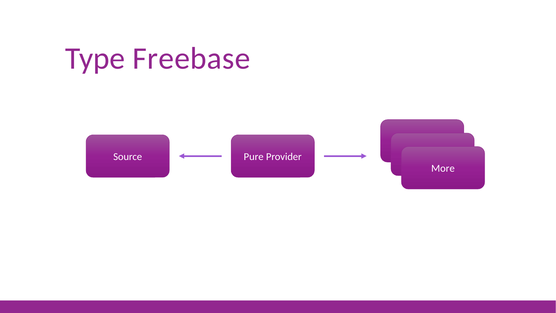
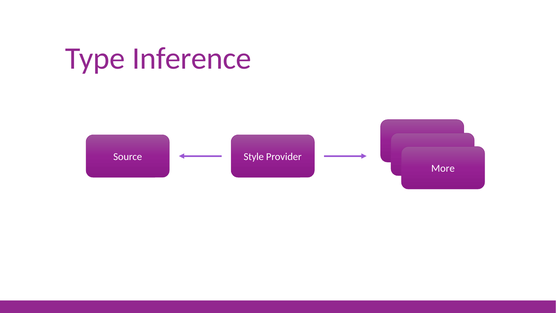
Freebase: Freebase -> Inference
Pure: Pure -> Style
